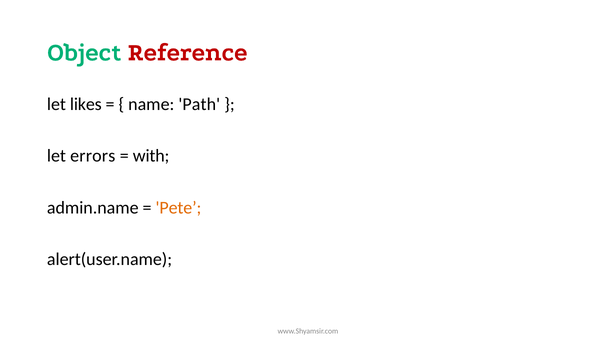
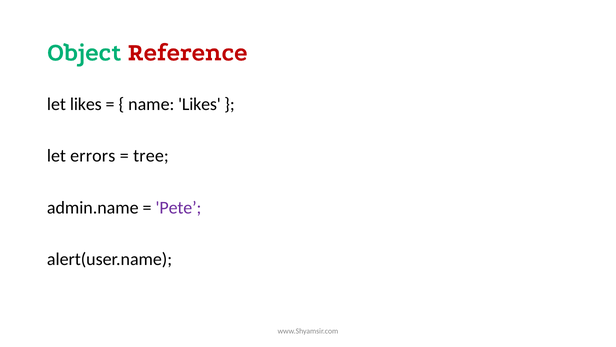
name Path: Path -> Likes
with: with -> tree
Pete colour: orange -> purple
